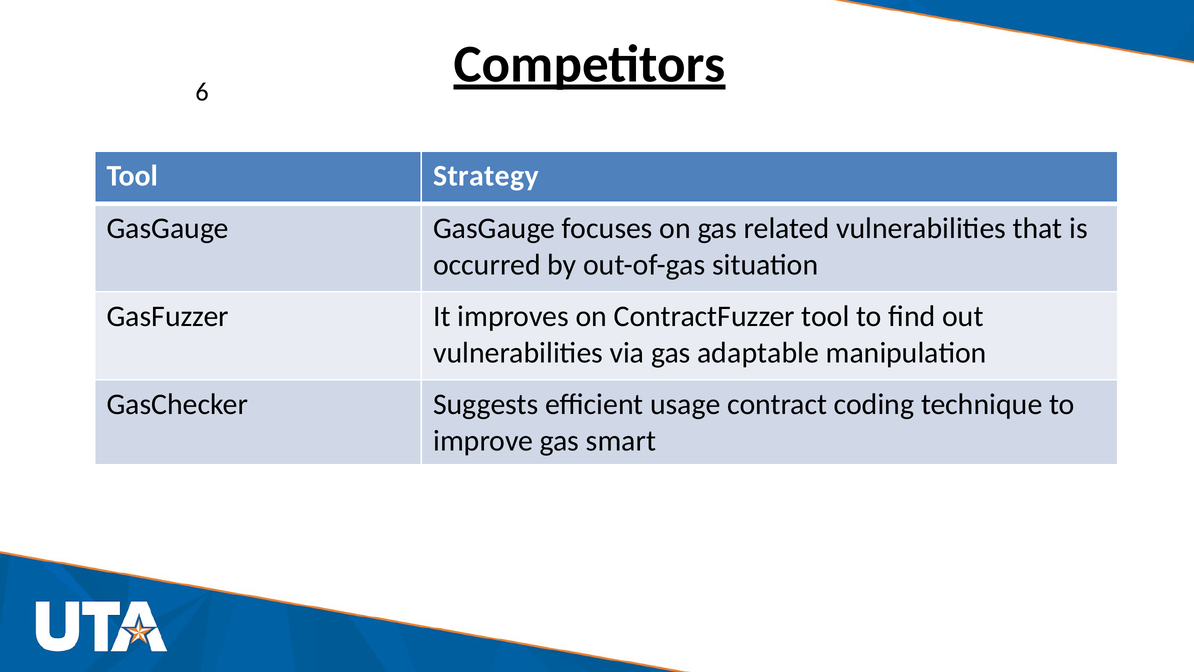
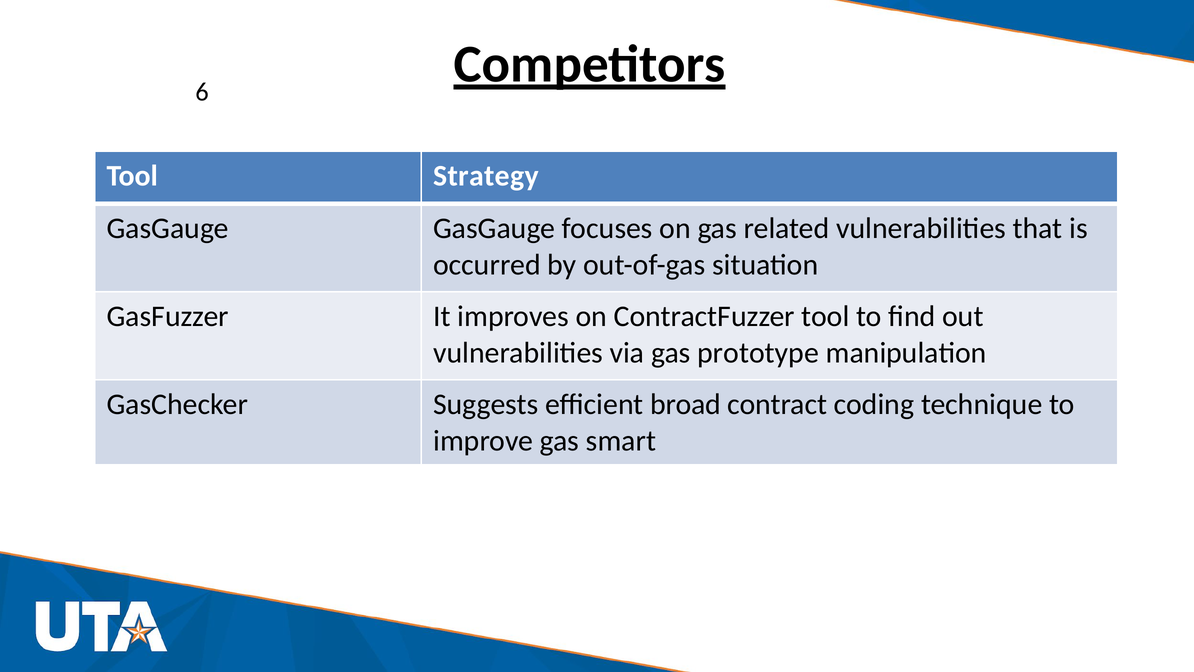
adaptable: adaptable -> prototype
usage: usage -> broad
